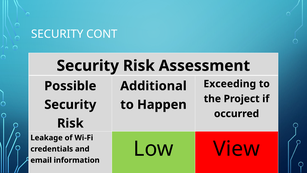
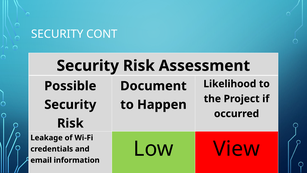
Exceeding: Exceeding -> Likelihood
Additional: Additional -> Document
